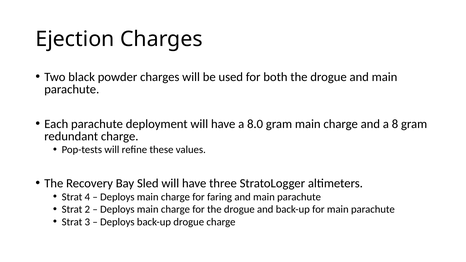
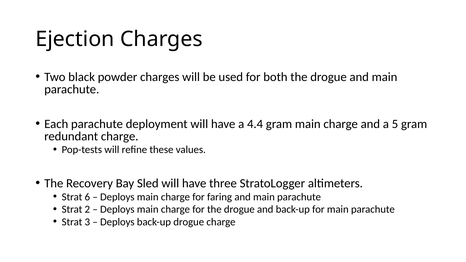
8.0: 8.0 -> 4.4
8: 8 -> 5
4: 4 -> 6
